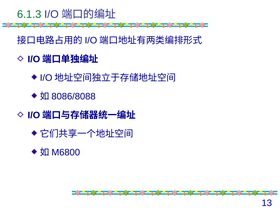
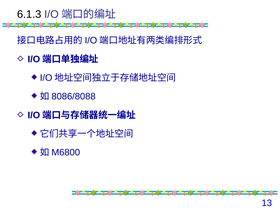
6.1.3 colour: green -> black
